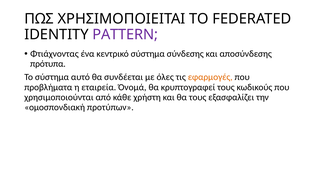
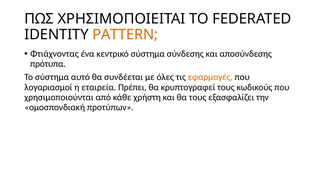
PATTERN colour: purple -> orange
προβλήματα: προβλήματα -> λογαριασμοί
Όνομά: Όνομά -> Πρέπει
